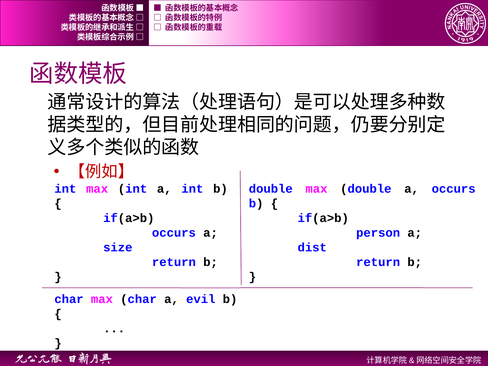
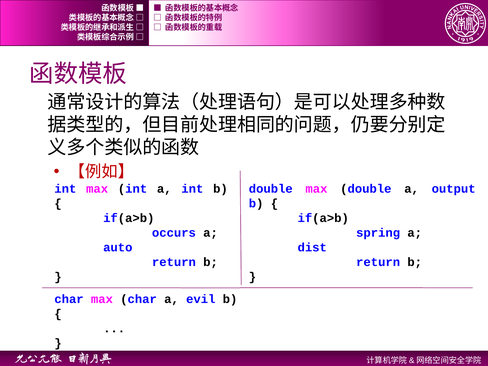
a occurs: occurs -> output
person: person -> spring
size: size -> auto
